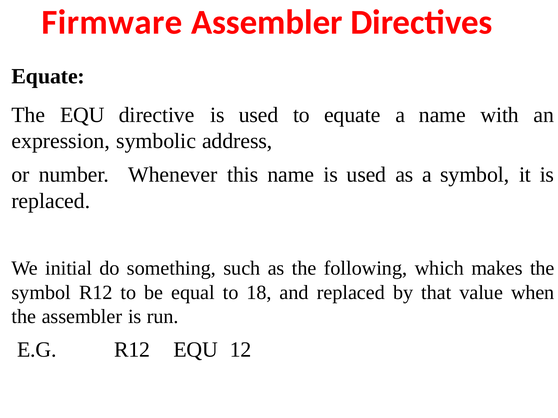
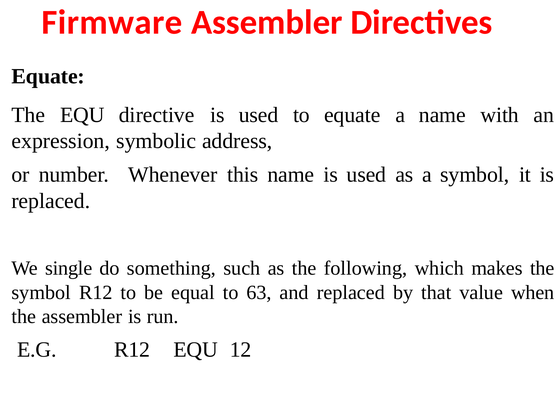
initial: initial -> single
18: 18 -> 63
